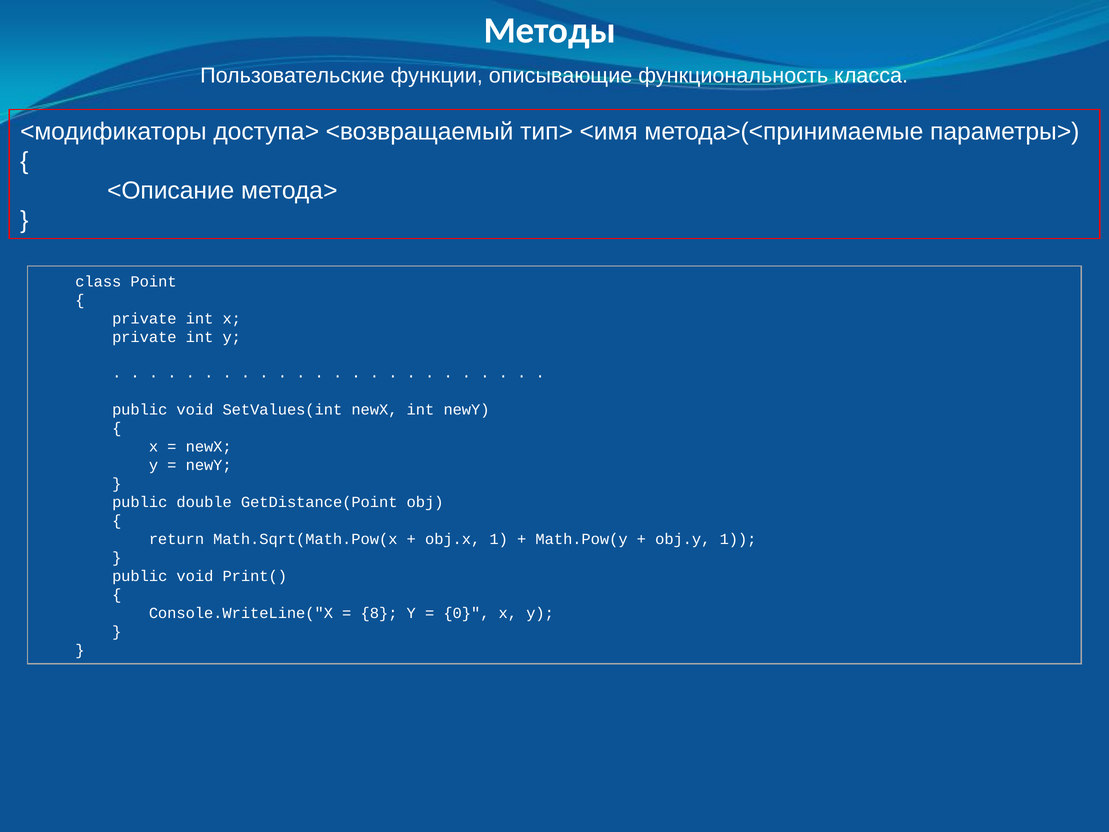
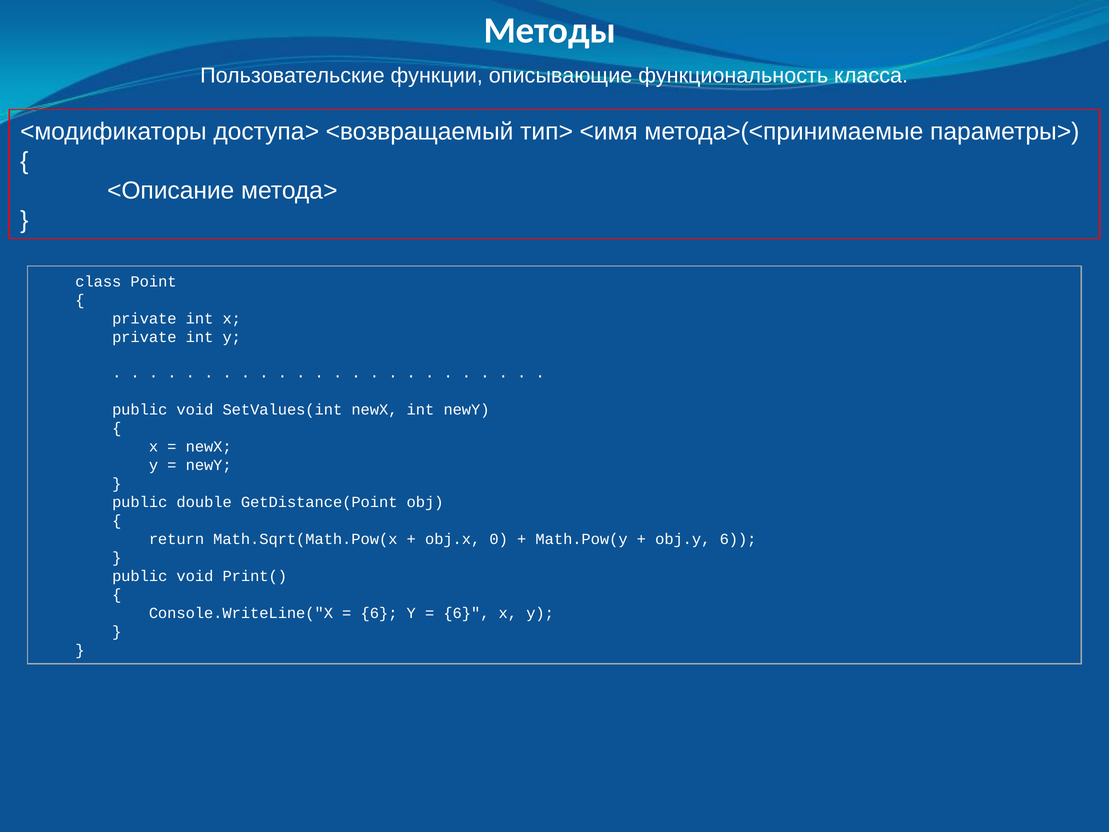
obj.x 1: 1 -> 0
obj.y 1: 1 -> 6
8 at (379, 613): 8 -> 6
0 at (466, 613): 0 -> 6
